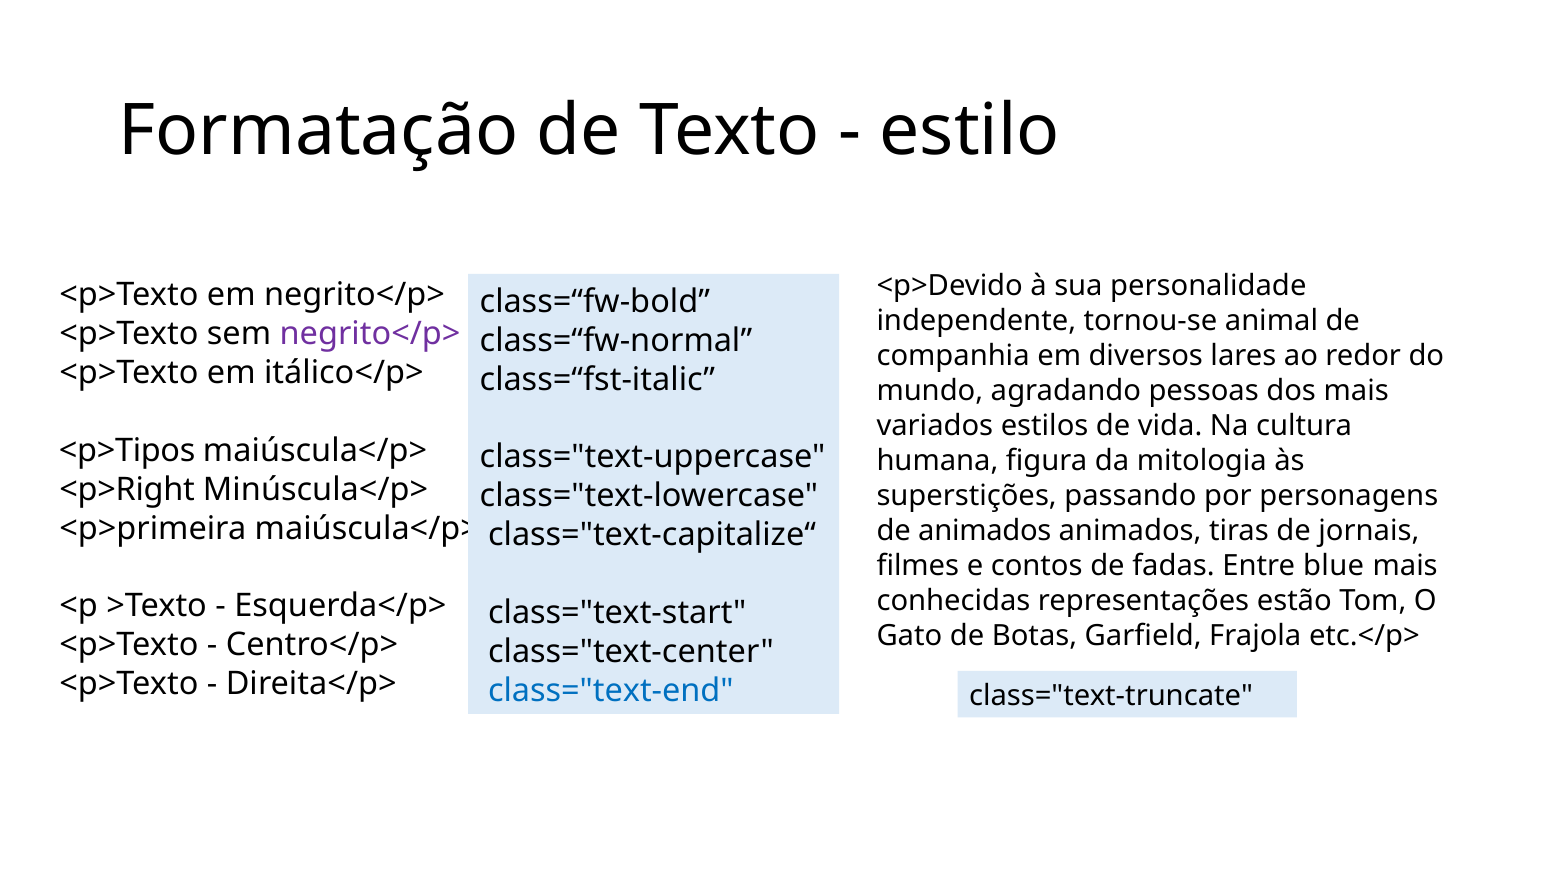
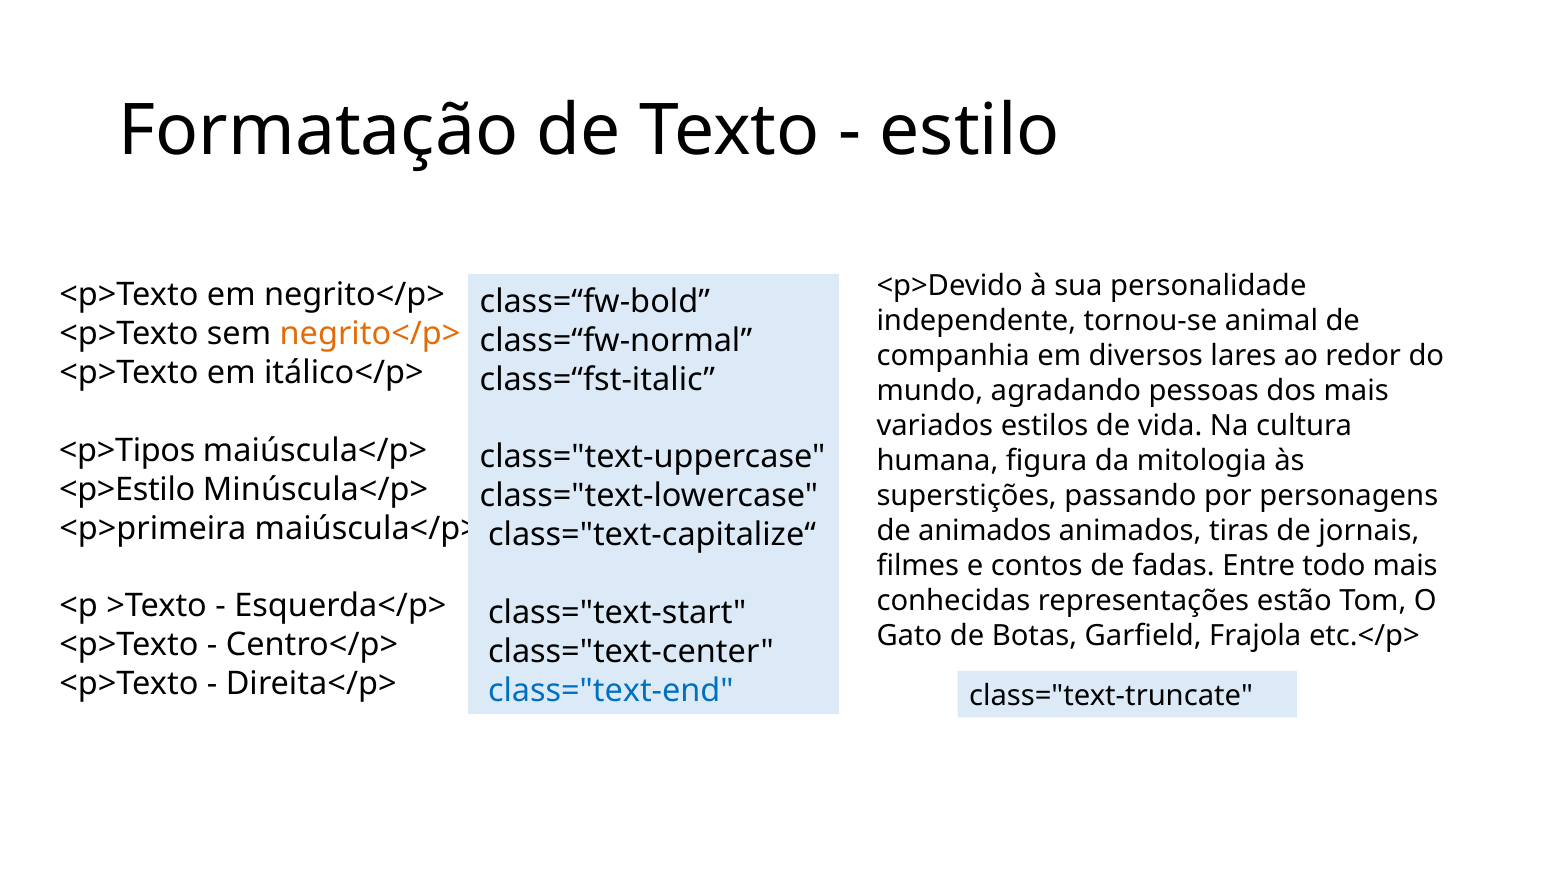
negrito</p> at (370, 333) colour: purple -> orange
<p>Right: <p>Right -> <p>Estilo
blue: blue -> todo
